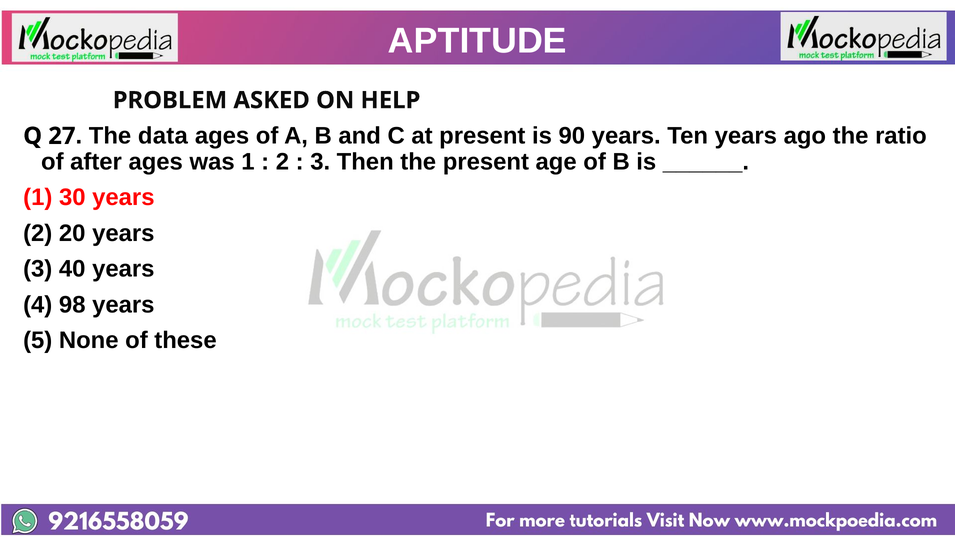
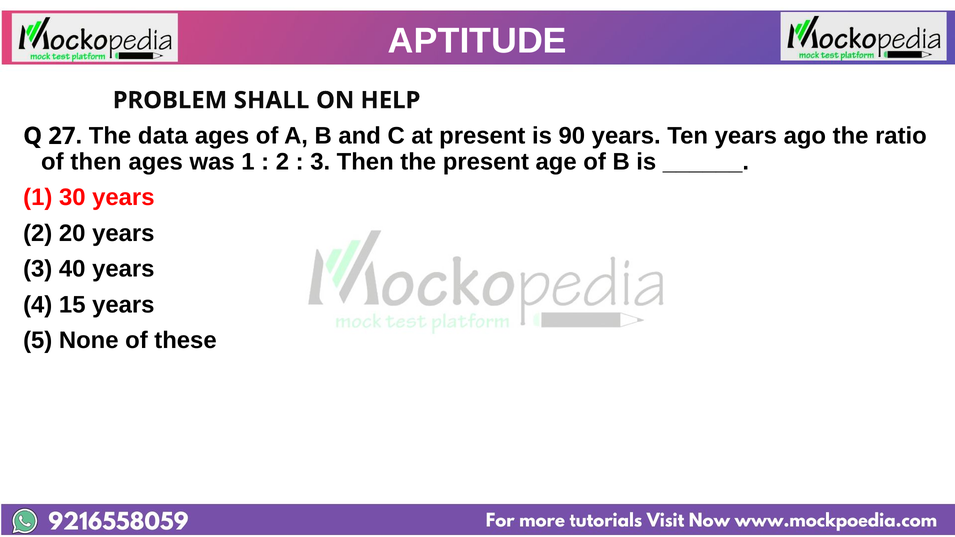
ASKED: ASKED -> SHALL
of after: after -> then
98: 98 -> 15
